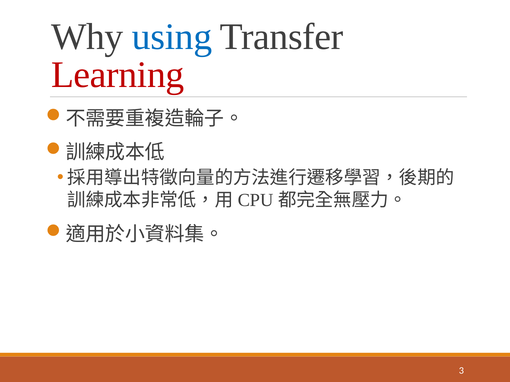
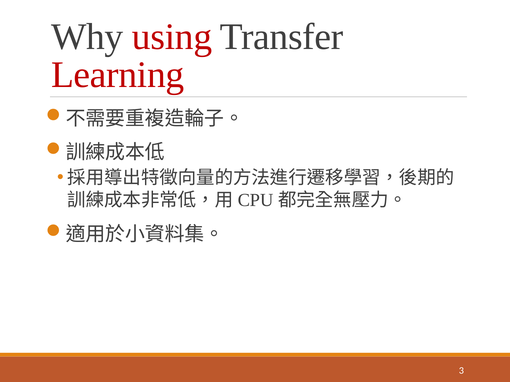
using colour: blue -> red
